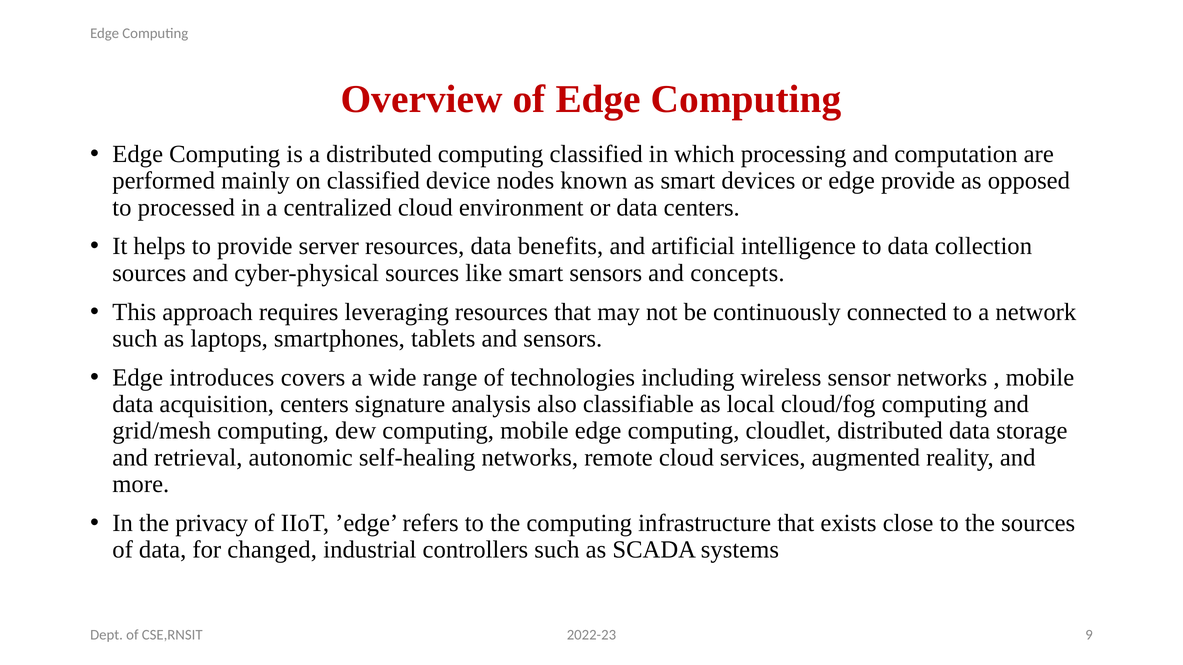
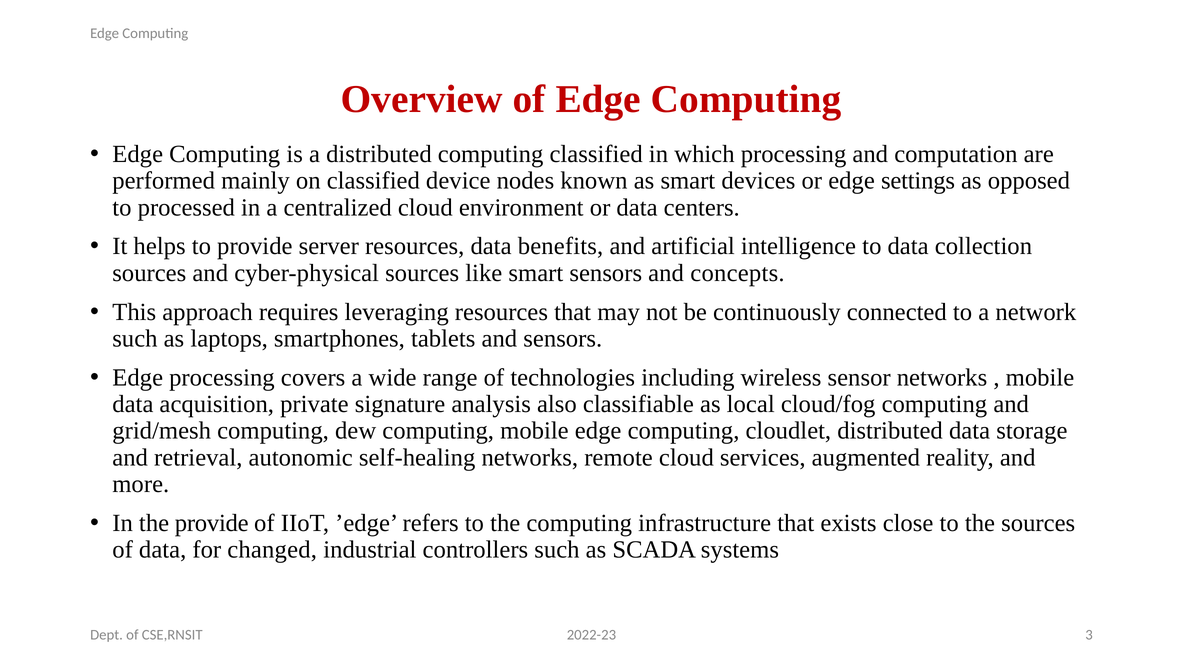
edge provide: provide -> settings
Edge introduces: introduces -> processing
acquisition centers: centers -> private
the privacy: privacy -> provide
9: 9 -> 3
